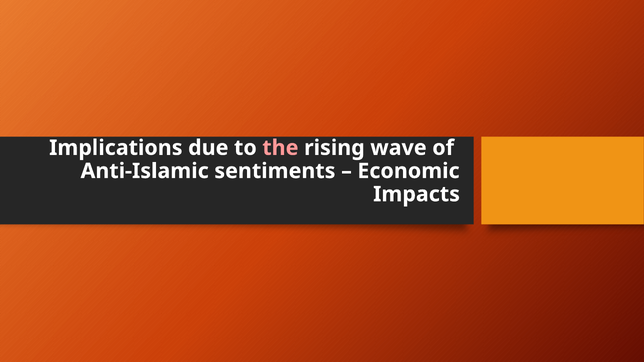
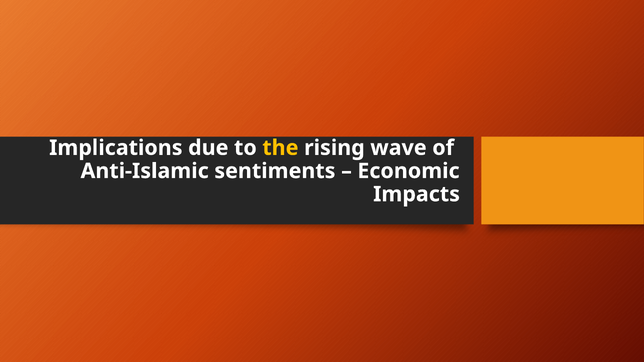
the colour: pink -> yellow
